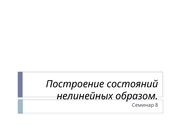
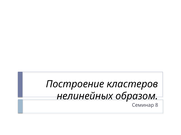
состояний: состояний -> кластеров
